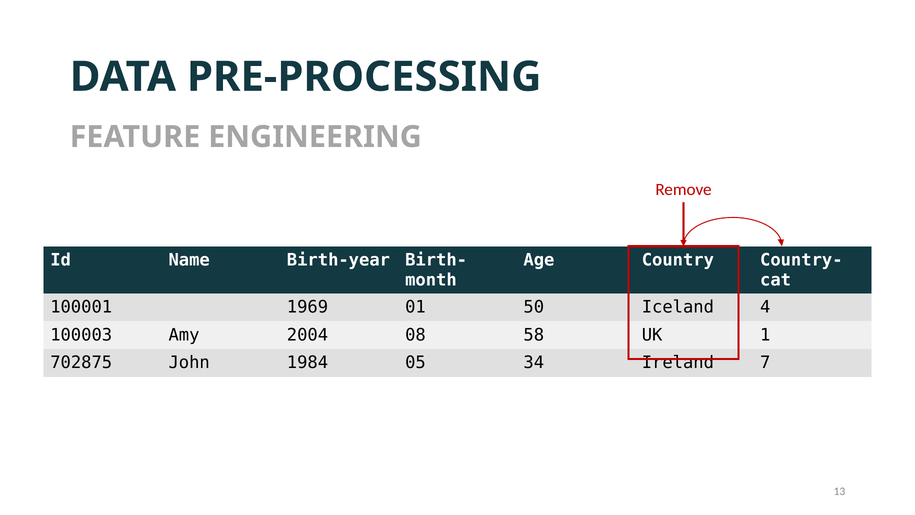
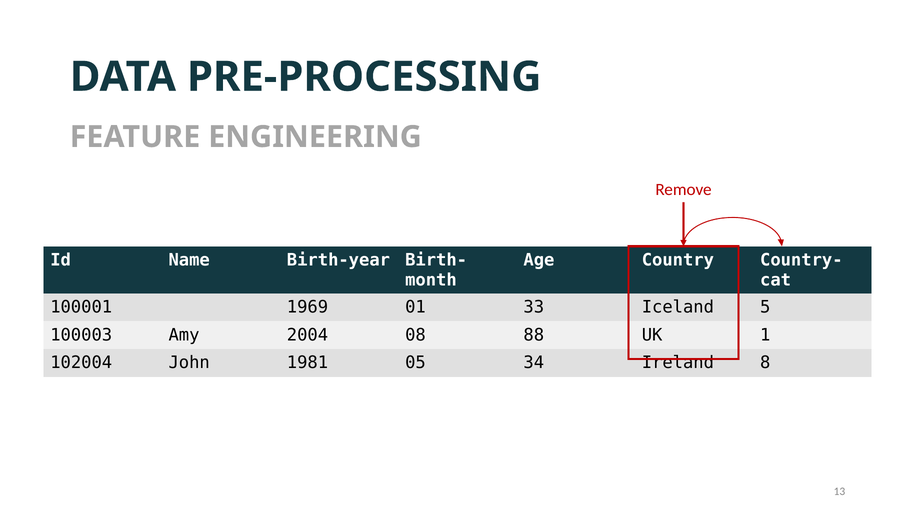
50: 50 -> 33
4: 4 -> 5
58: 58 -> 88
702875: 702875 -> 102004
1984: 1984 -> 1981
7: 7 -> 8
